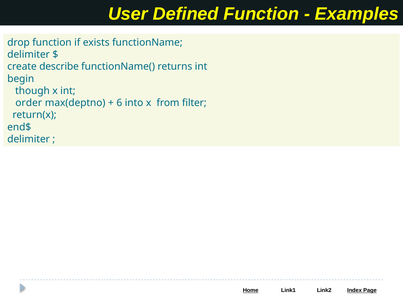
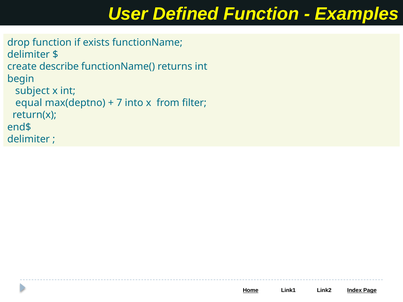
though: though -> subject
order: order -> equal
6: 6 -> 7
